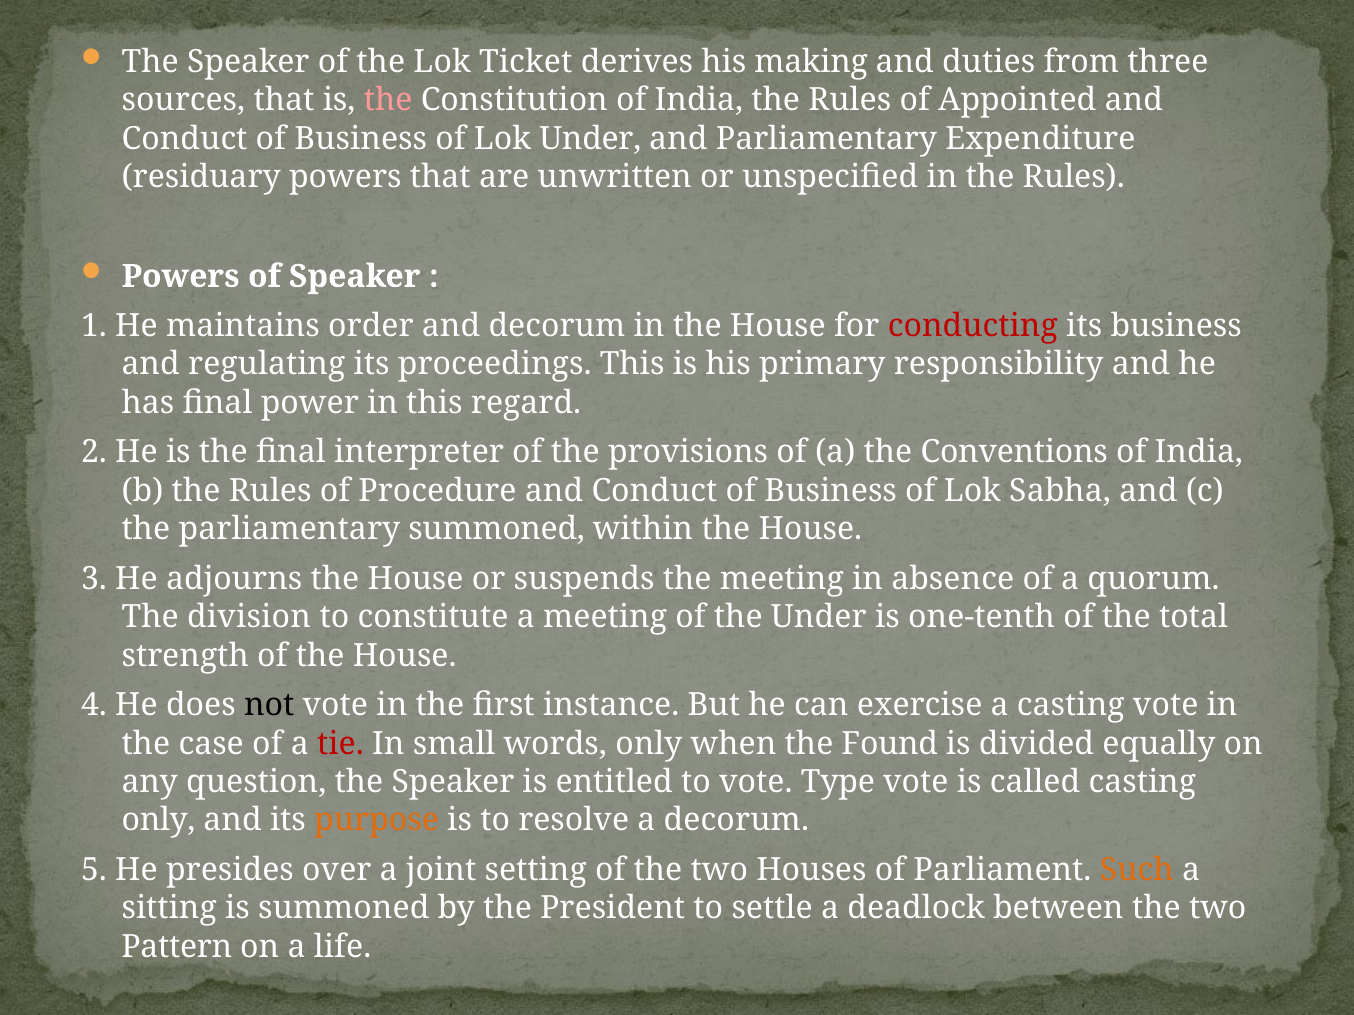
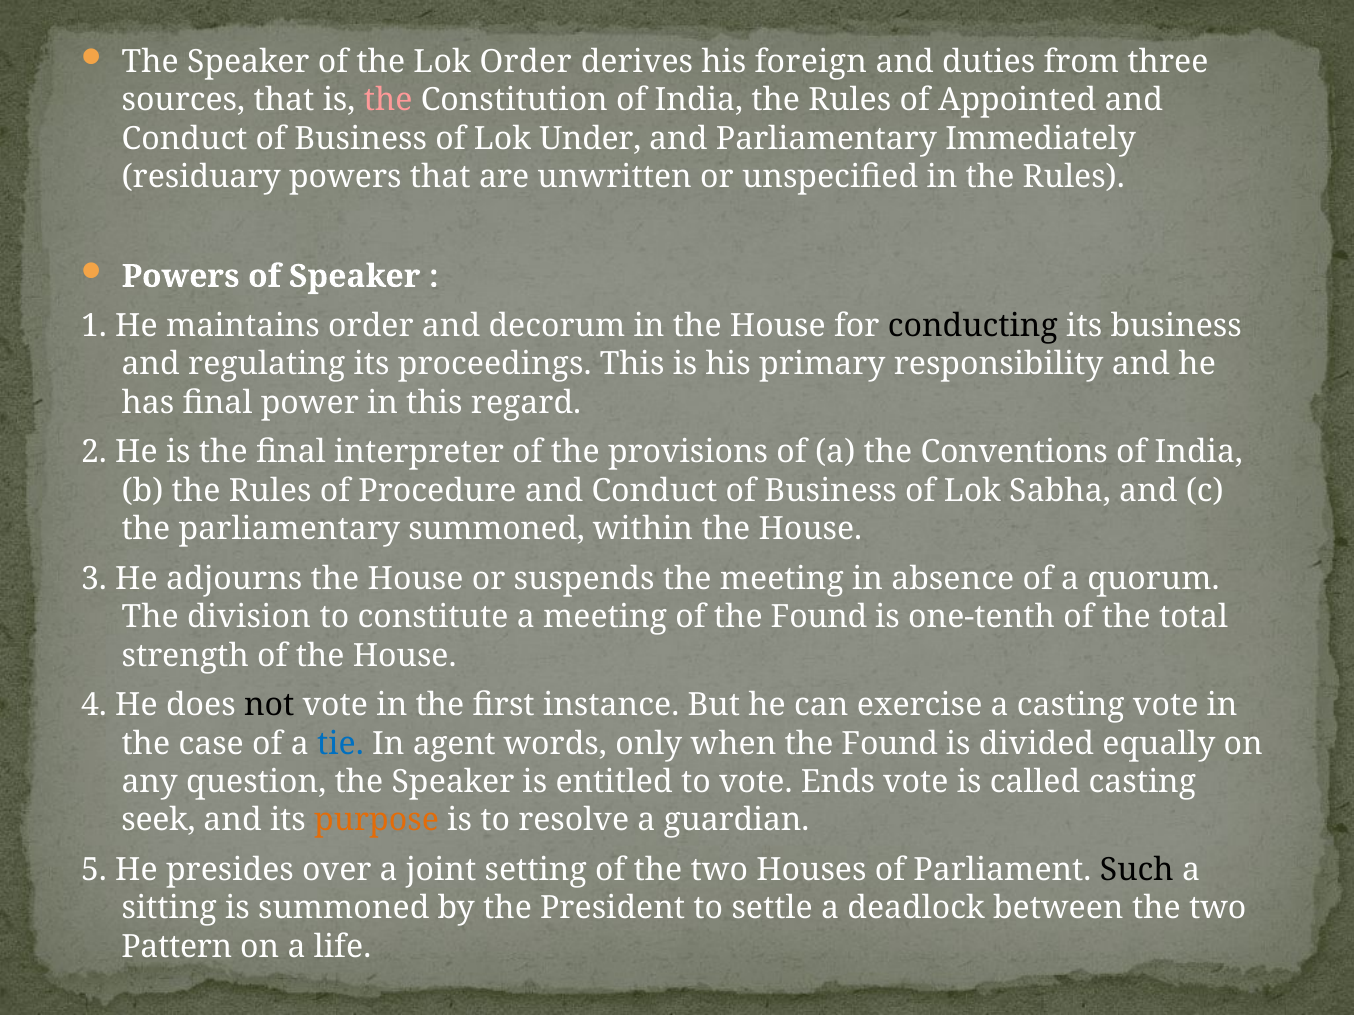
Lok Ticket: Ticket -> Order
making: making -> foreign
Expenditure: Expenditure -> Immediately
conducting colour: red -> black
of the Under: Under -> Found
tie colour: red -> blue
small: small -> agent
Type: Type -> Ends
only at (159, 821): only -> seek
a decorum: decorum -> guardian
Such colour: orange -> black
